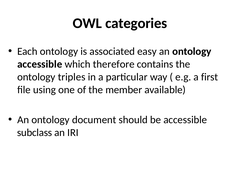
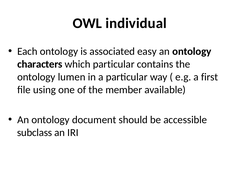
categories: categories -> individual
accessible at (40, 64): accessible -> characters
which therefore: therefore -> particular
triples: triples -> lumen
